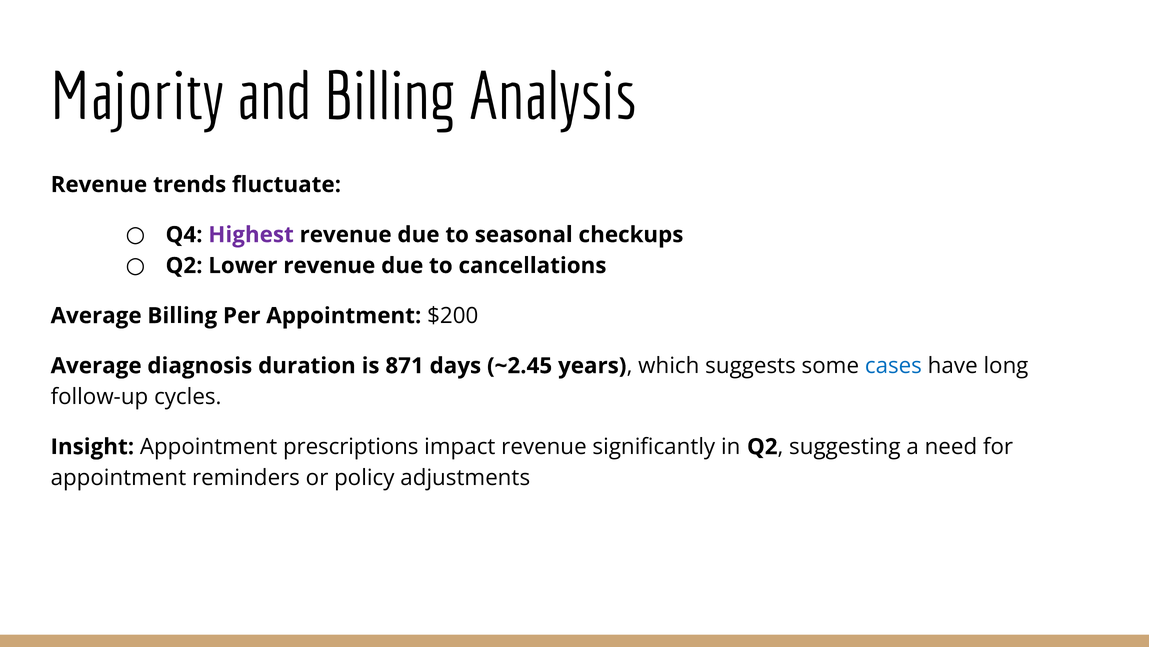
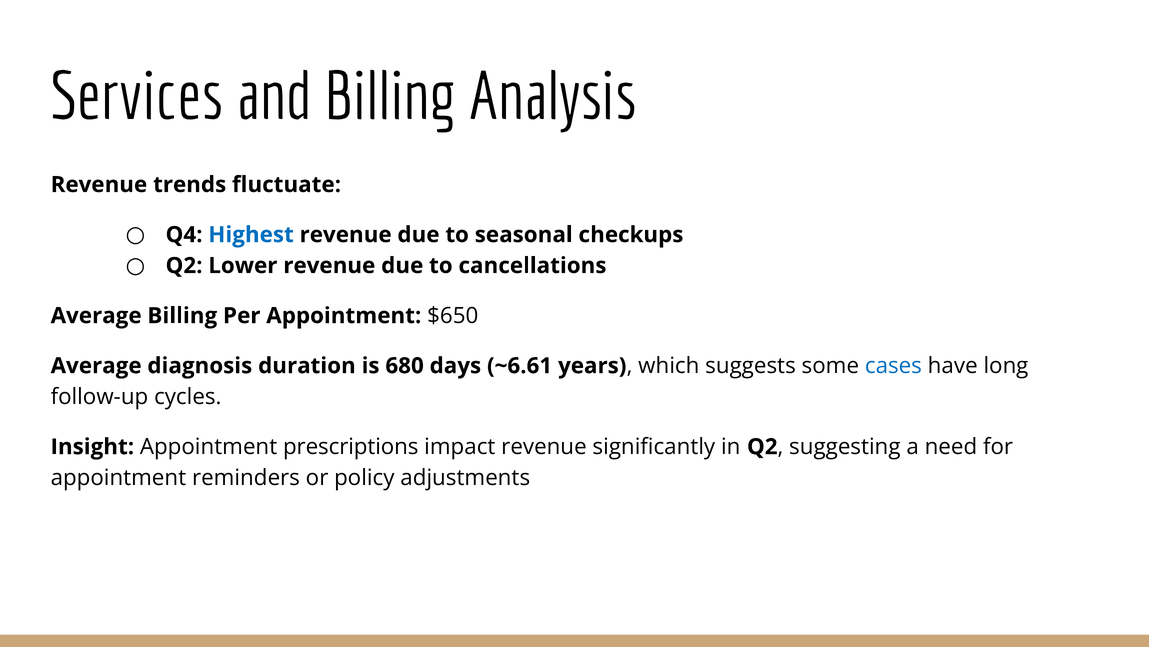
Majority: Majority -> Services
Highest colour: purple -> blue
$200: $200 -> $650
871: 871 -> 680
~2.45: ~2.45 -> ~6.61
